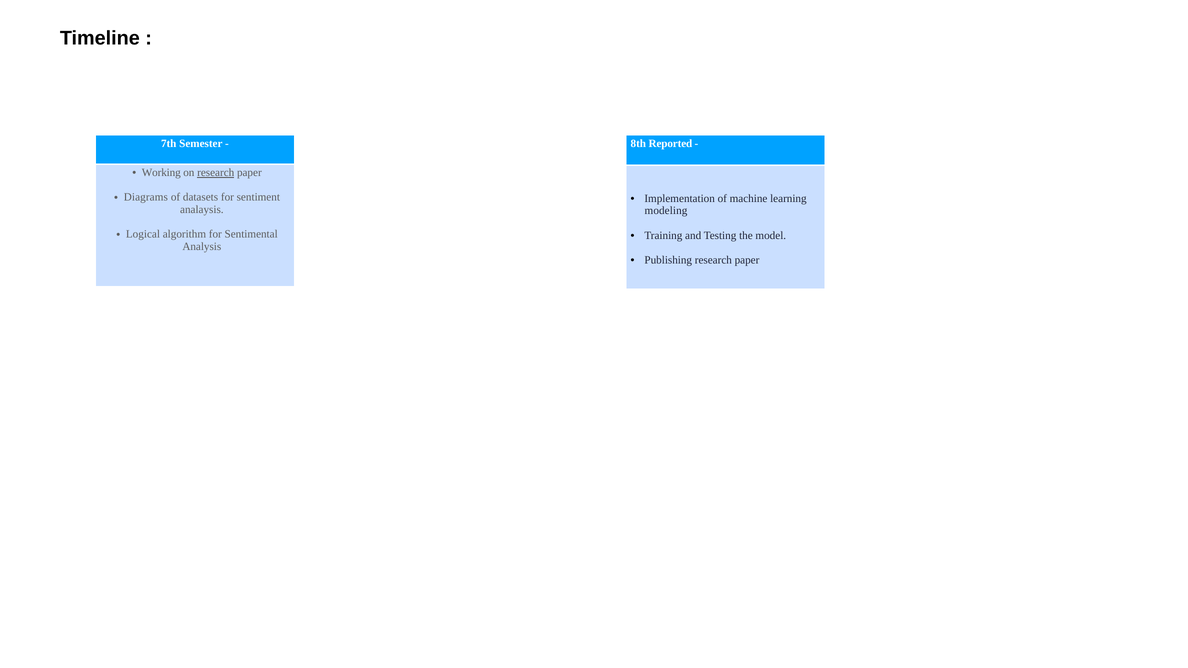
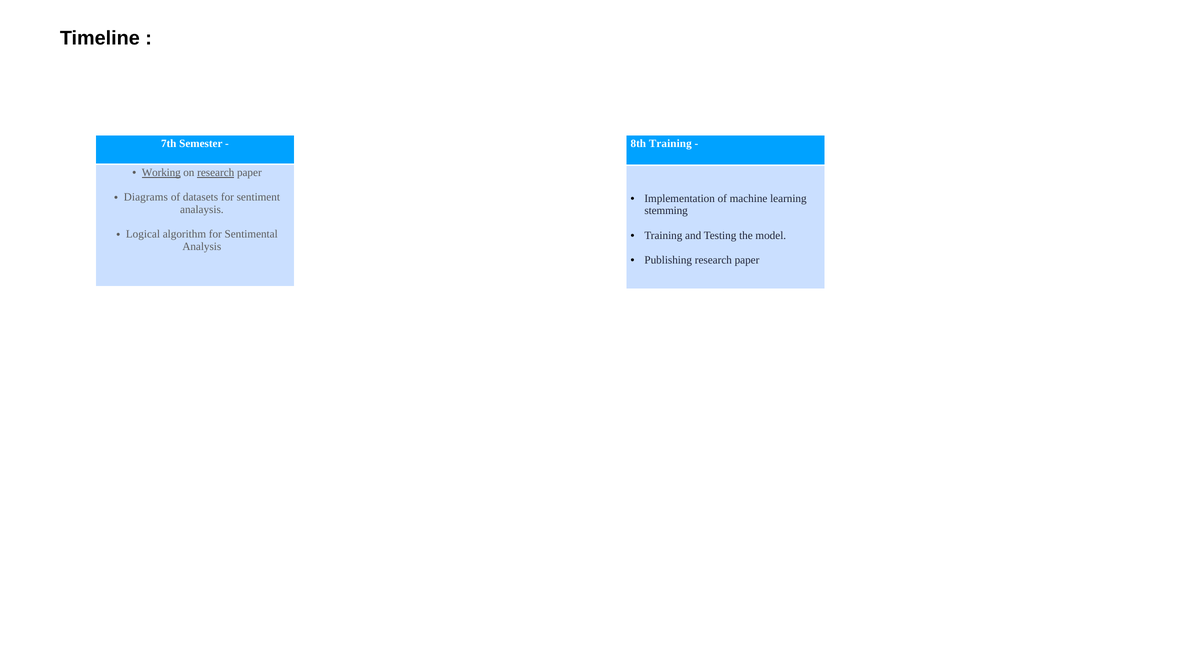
8th Reported: Reported -> Training
Working underline: none -> present
modeling: modeling -> stemming
